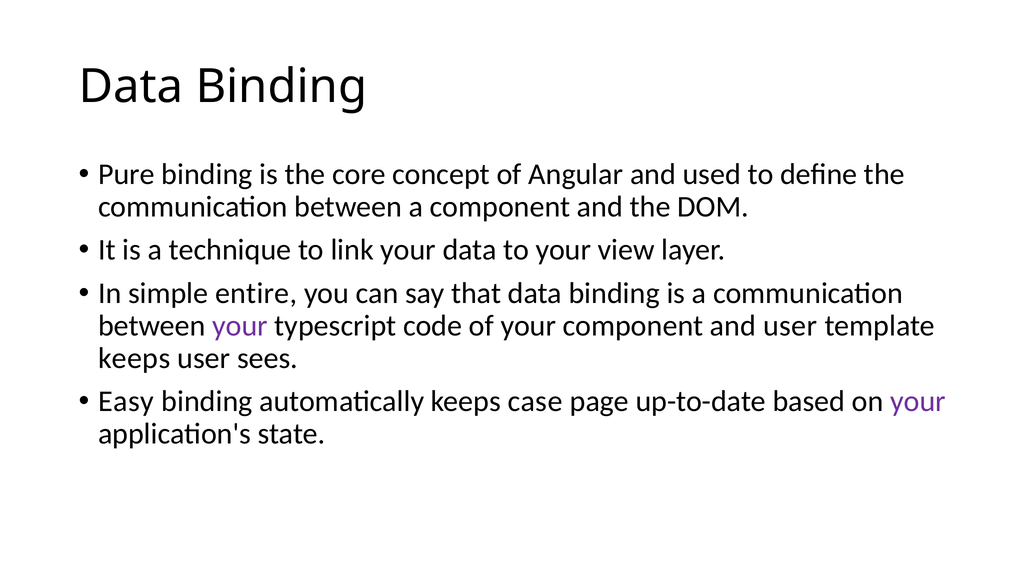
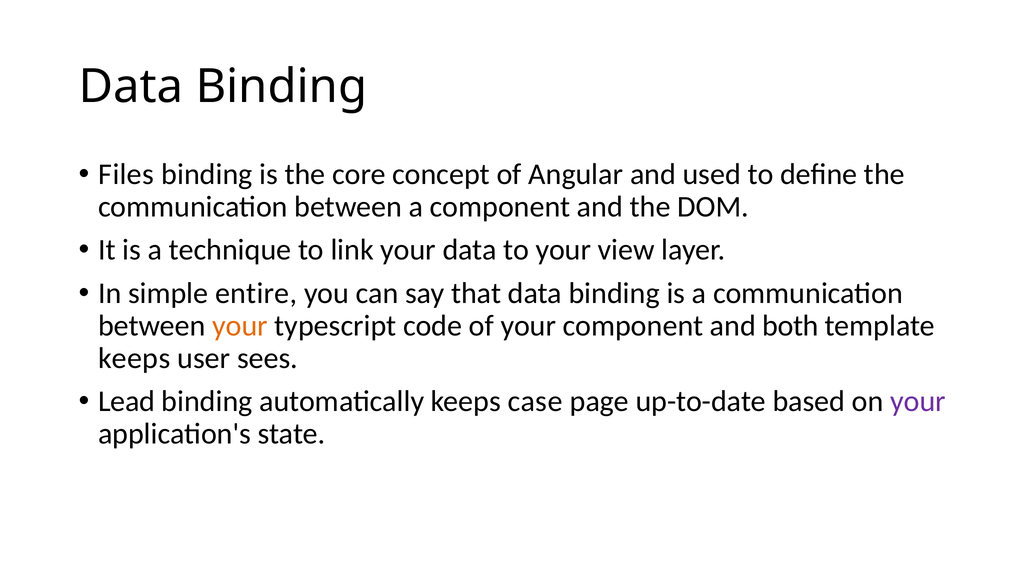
Pure: Pure -> Files
your at (240, 326) colour: purple -> orange
and user: user -> both
Easy: Easy -> Lead
